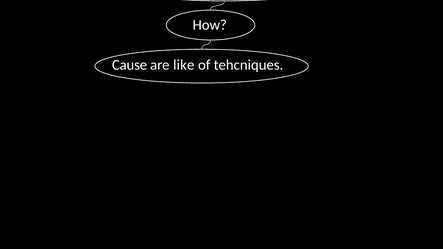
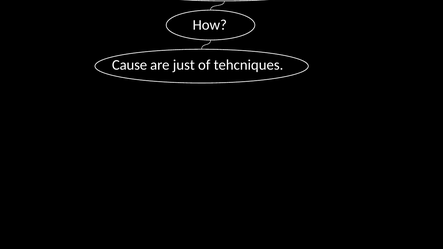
like: like -> just
